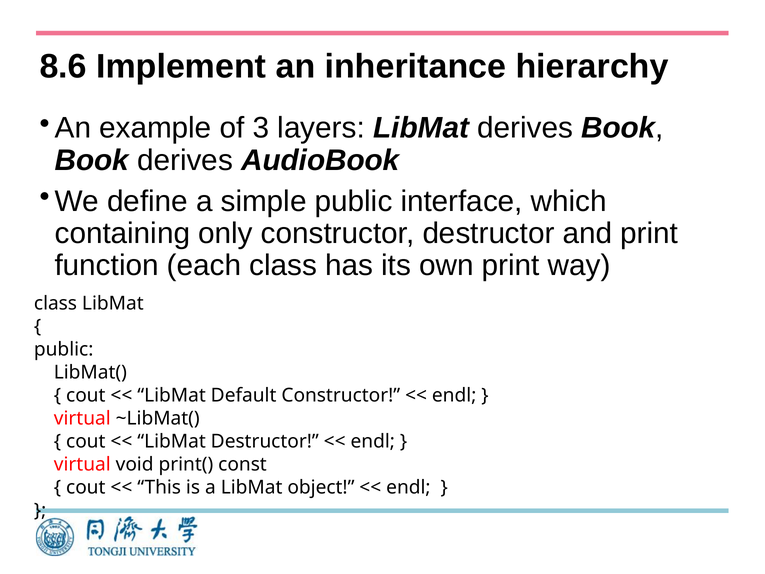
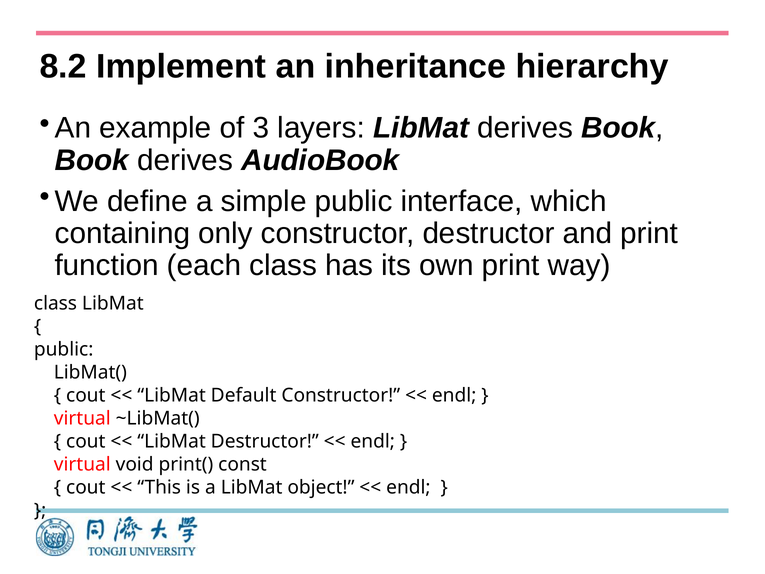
8.6: 8.6 -> 8.2
